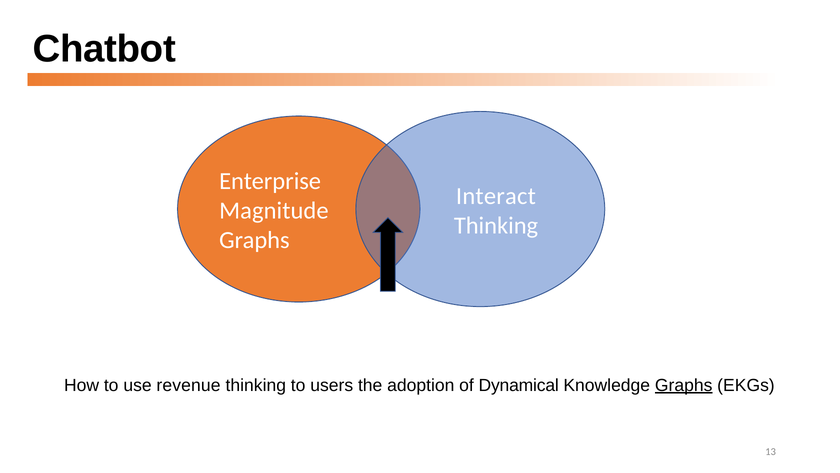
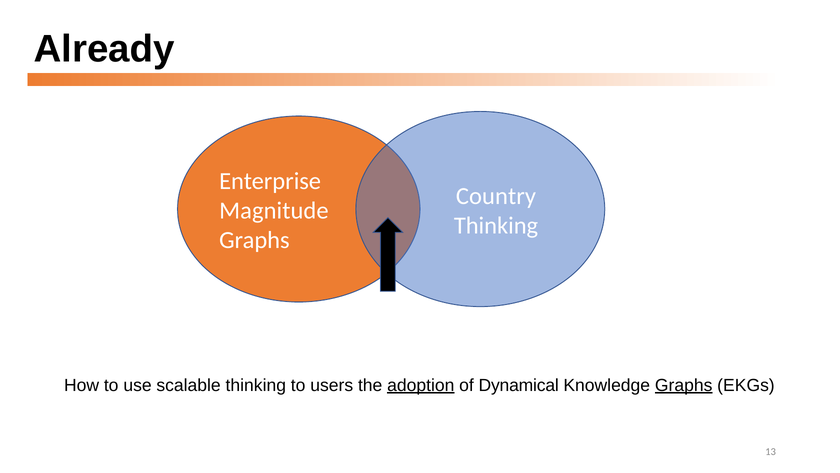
Chatbot: Chatbot -> Already
Interact: Interact -> Country
revenue: revenue -> scalable
adoption underline: none -> present
